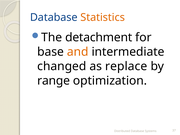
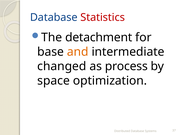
Statistics colour: orange -> red
replace: replace -> process
range: range -> space
